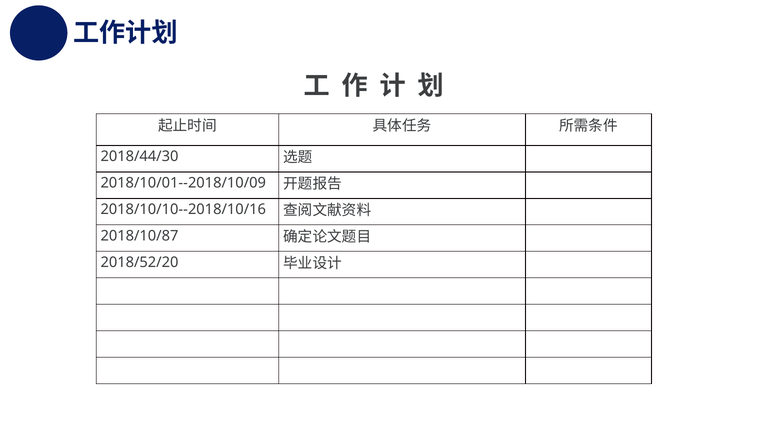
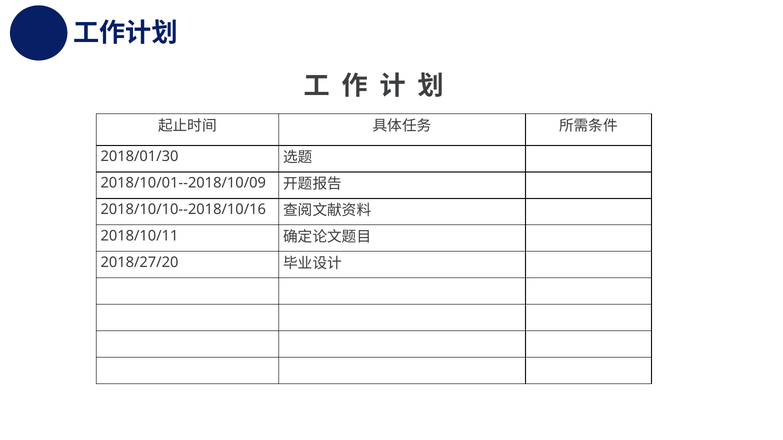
2018/44/30: 2018/44/30 -> 2018/01/30
2018/10/87: 2018/10/87 -> 2018/10/11
2018/52/20: 2018/52/20 -> 2018/27/20
